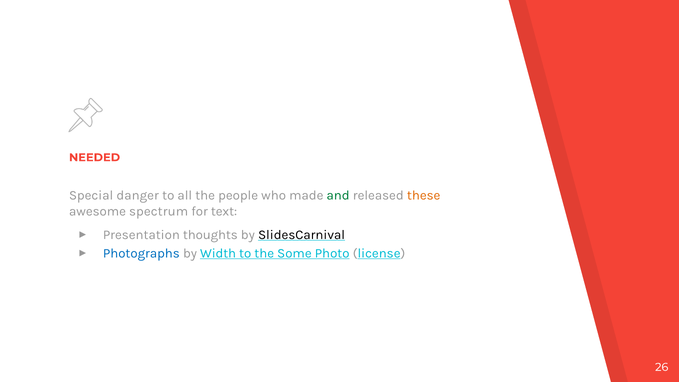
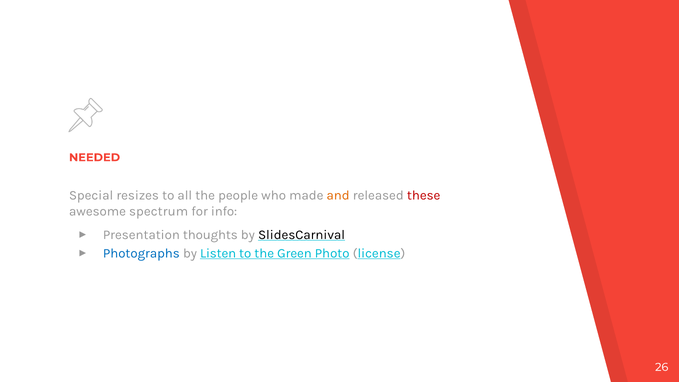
danger: danger -> resizes
and colour: green -> orange
these colour: orange -> red
text: text -> info
Width: Width -> Listen
Some: Some -> Green
